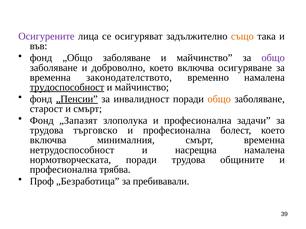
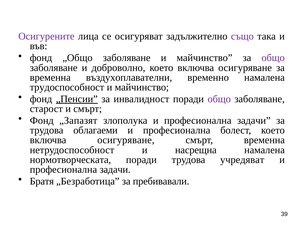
също colour: orange -> purple
законодателството: законодателството -> въздухоплавателни
трудоспособност underline: present -> none
общо at (219, 99) colour: orange -> purple
търговско: търговско -> облагаеми
минималния at (126, 140): минималния -> осигуряване
общините: общините -> учредяват
трябва at (115, 170): трябва -> задачи
Проф: Проф -> Братя
